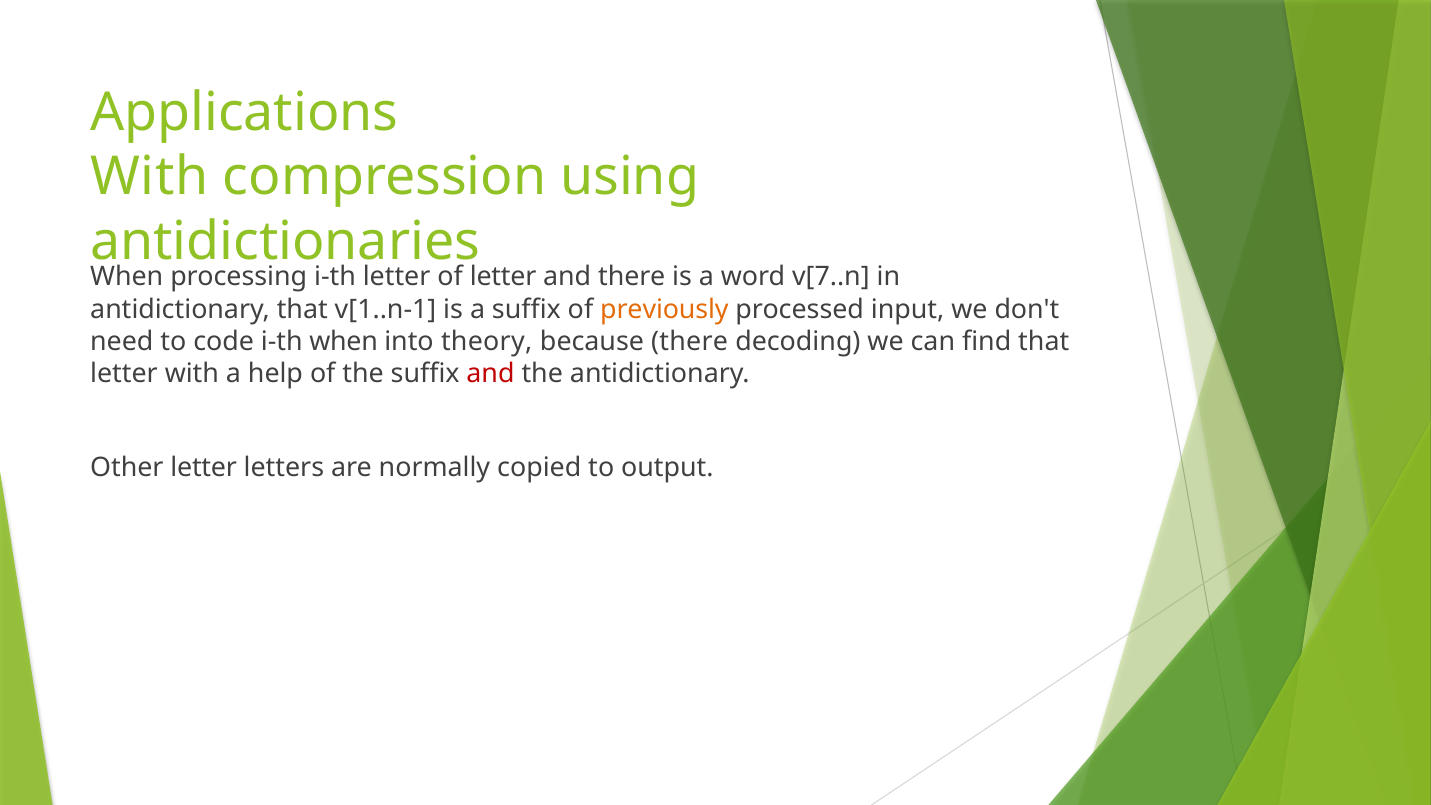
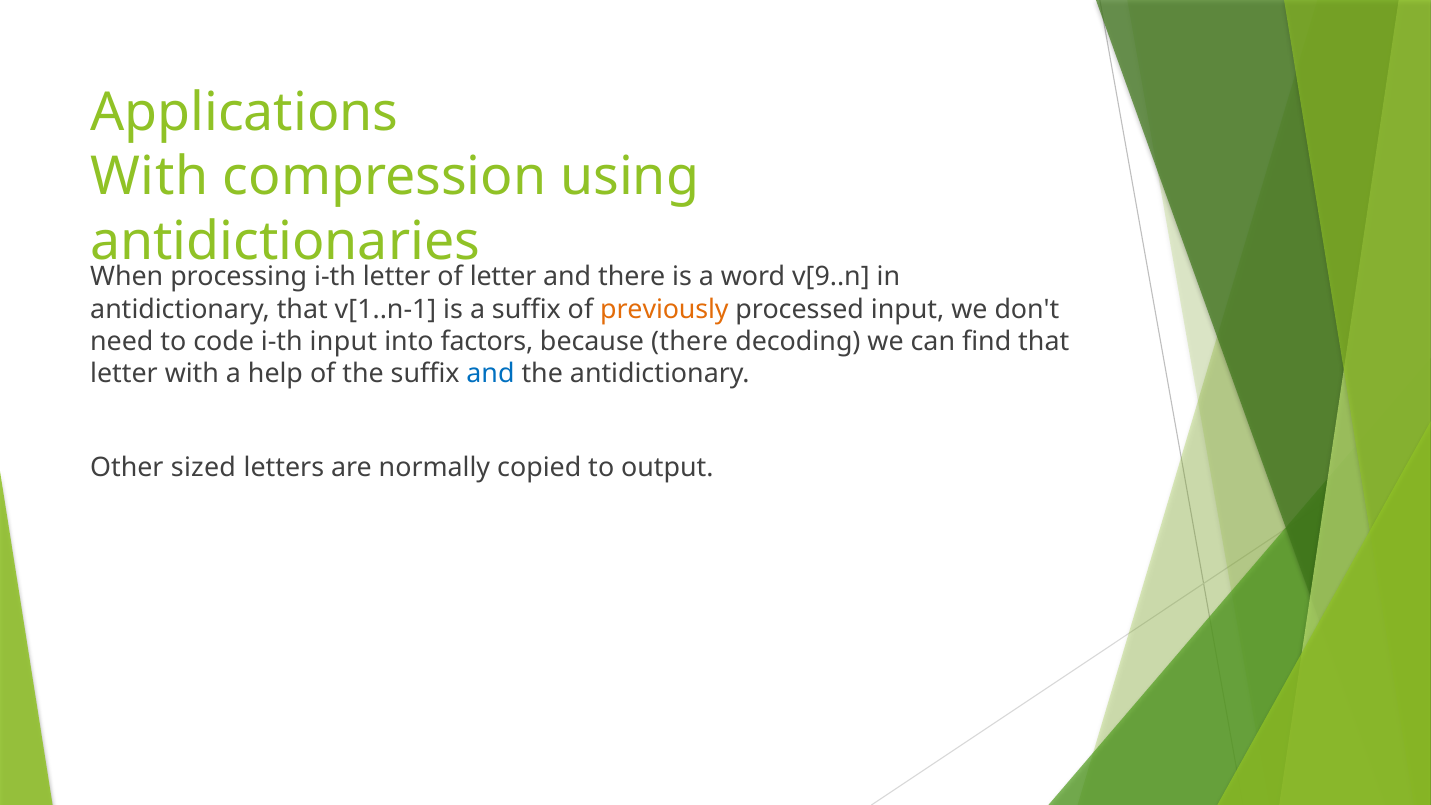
v[7..n: v[7..n -> v[9..n
i-th when: when -> input
theory: theory -> factors
and at (491, 374) colour: red -> blue
Other letter: letter -> sized
